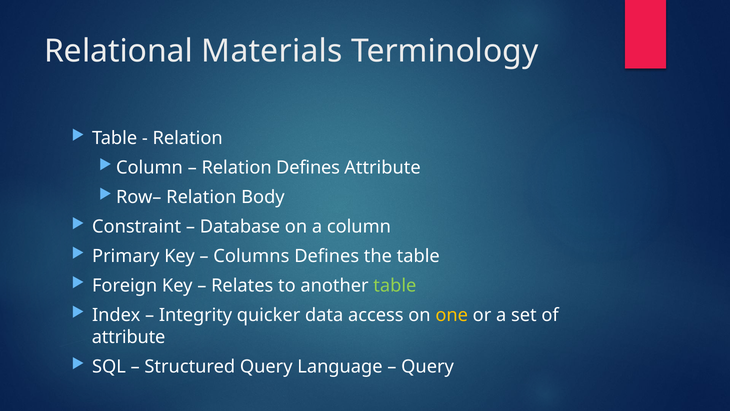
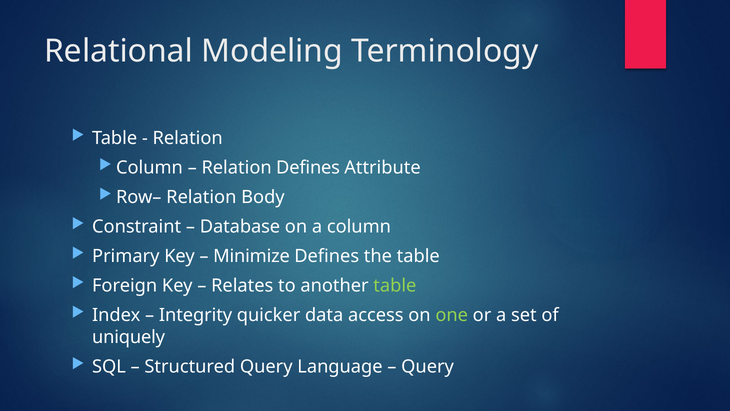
Materials: Materials -> Modeling
Columns: Columns -> Minimize
one colour: yellow -> light green
attribute at (129, 337): attribute -> uniquely
